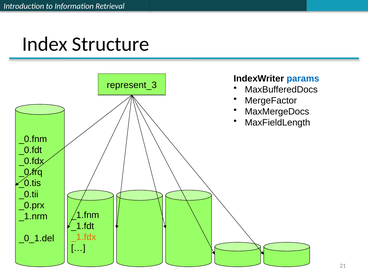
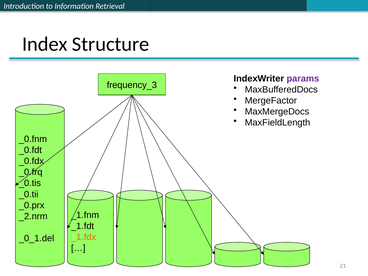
params colour: blue -> purple
represent_3: represent_3 -> frequency_3
_1.nrm: _1.nrm -> _2.nrm
